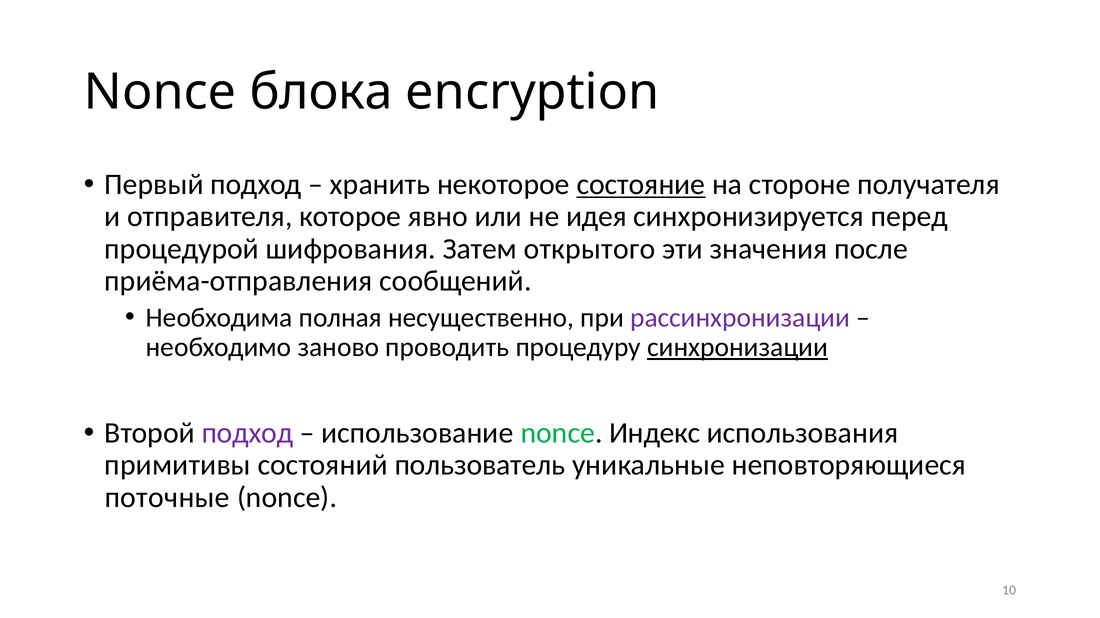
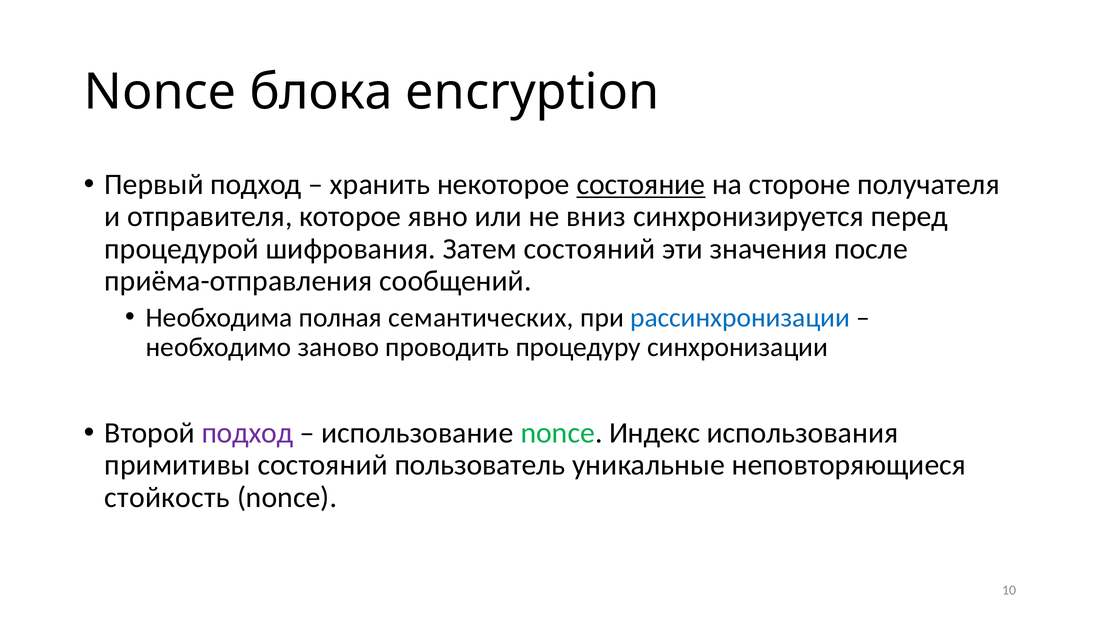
идея: идея -> вниз
Затем открытого: открытого -> состояний
несущественно: несущественно -> семантических
рассинхронизации colour: purple -> blue
синхронизации underline: present -> none
поточные: поточные -> стойкость
